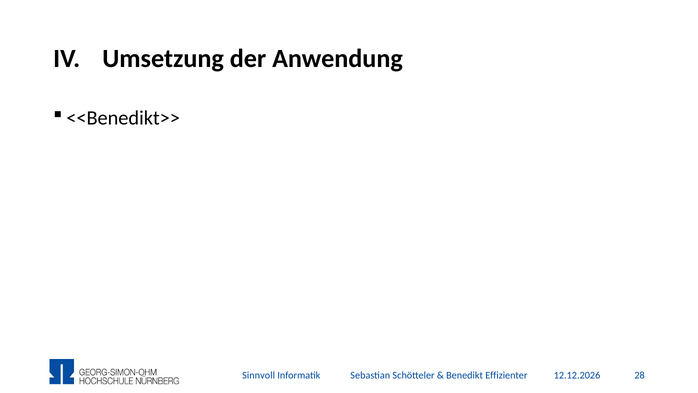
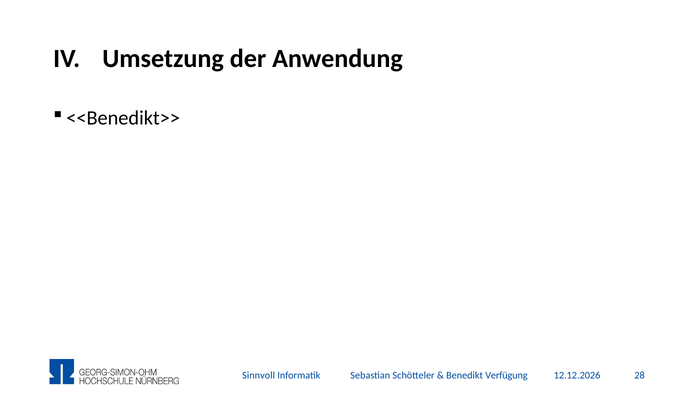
Effizienter: Effizienter -> Verfügung
